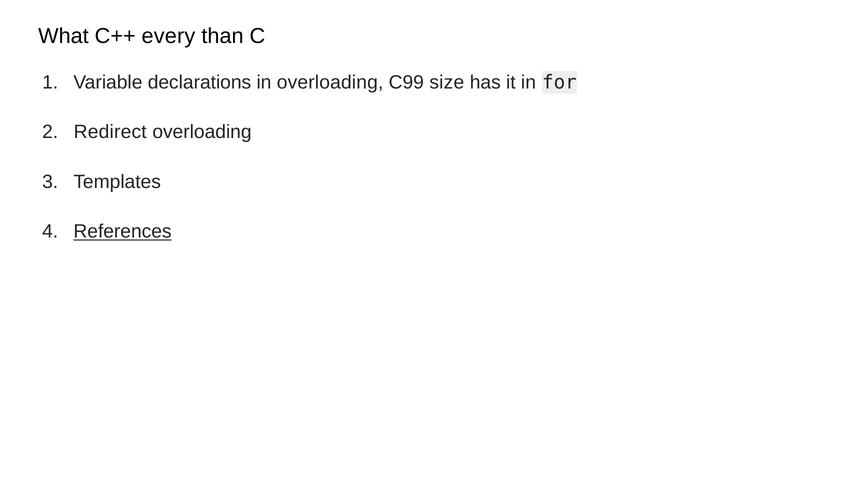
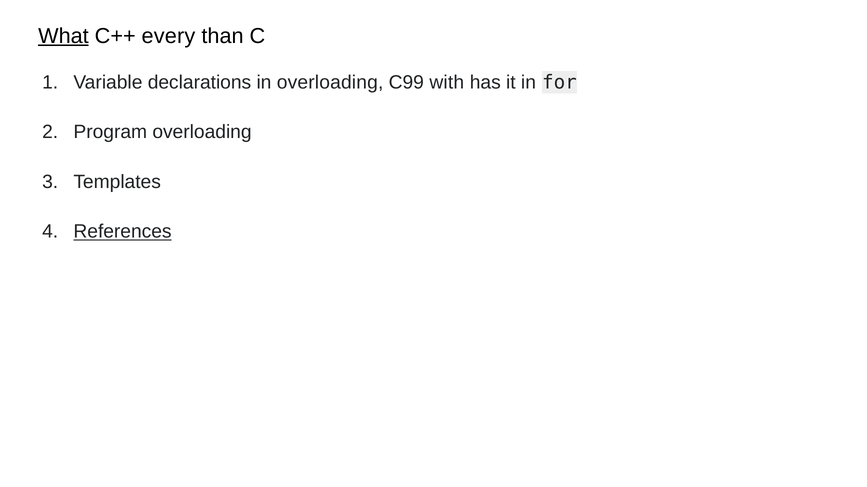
What underline: none -> present
size: size -> with
Redirect: Redirect -> Program
